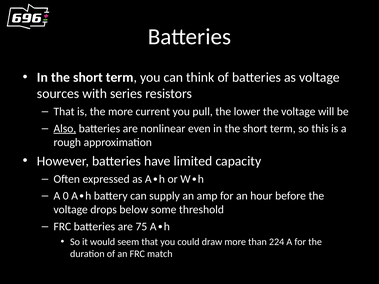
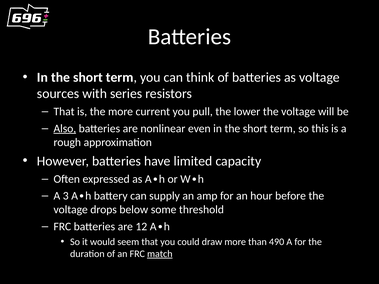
0: 0 -> 3
75: 75 -> 12
224: 224 -> 490
match underline: none -> present
